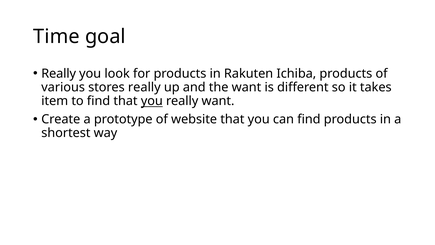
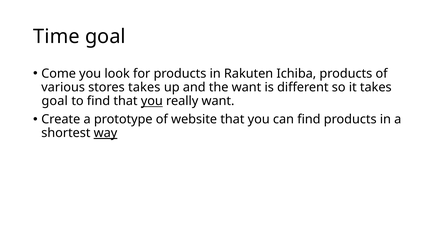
Really at (59, 74): Really -> Come
stores really: really -> takes
item at (55, 101): item -> goal
way underline: none -> present
